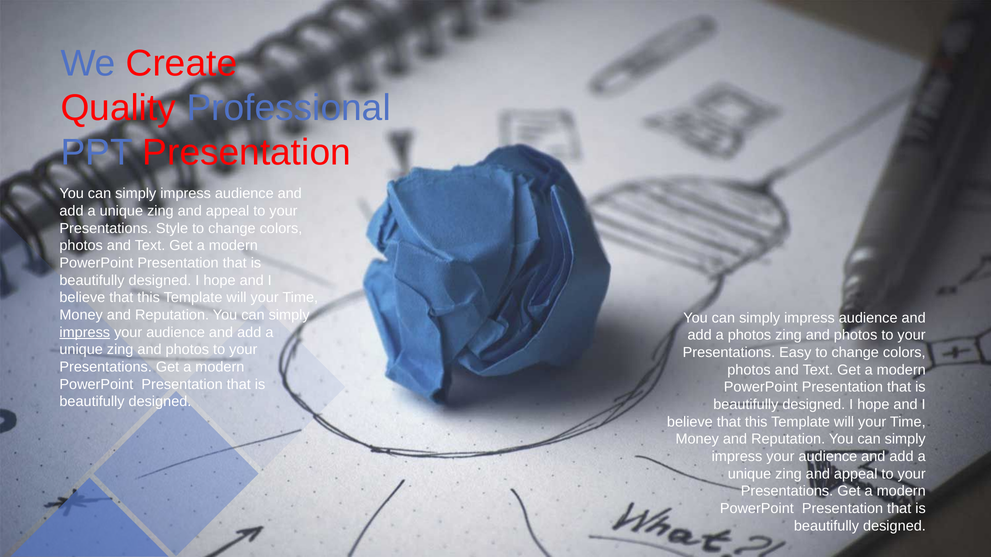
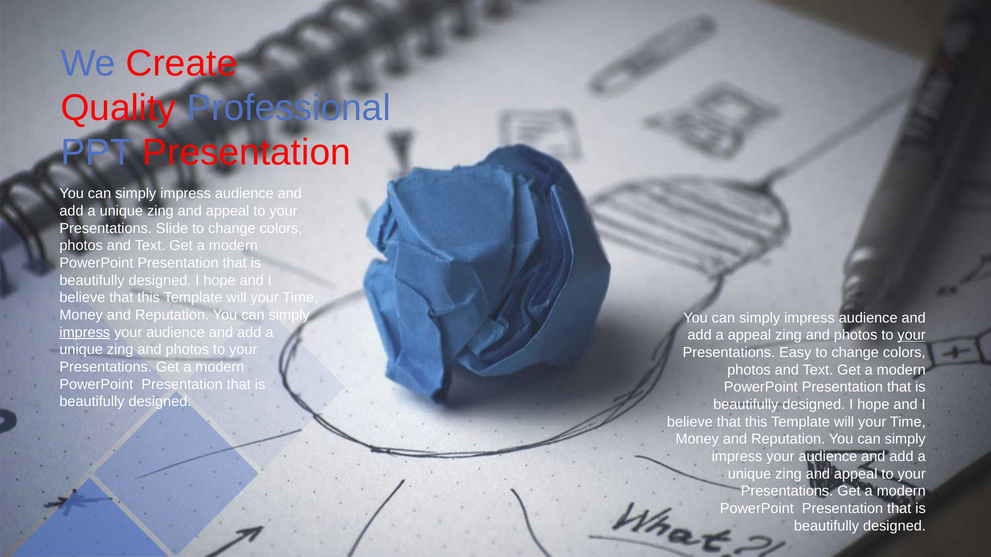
Style: Style -> Slide
a photos: photos -> appeal
your at (912, 335) underline: none -> present
